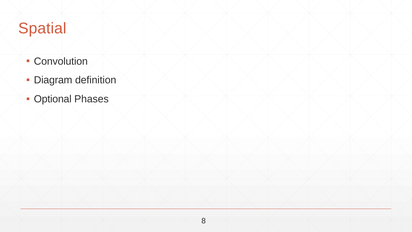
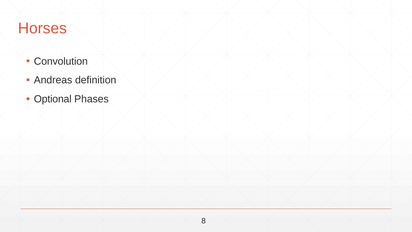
Spatial: Spatial -> Horses
Diagram: Diagram -> Andreas
